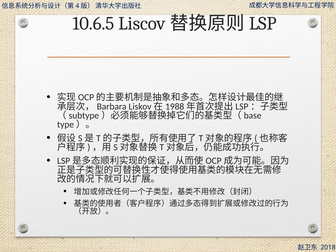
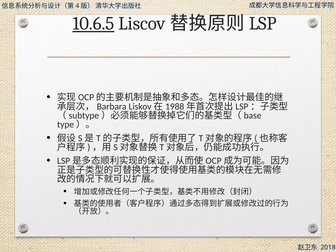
10.6.5 underline: none -> present
